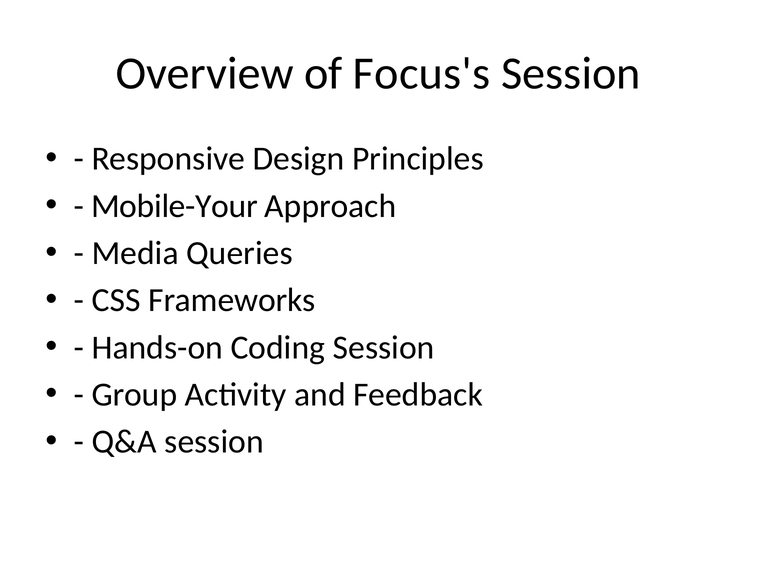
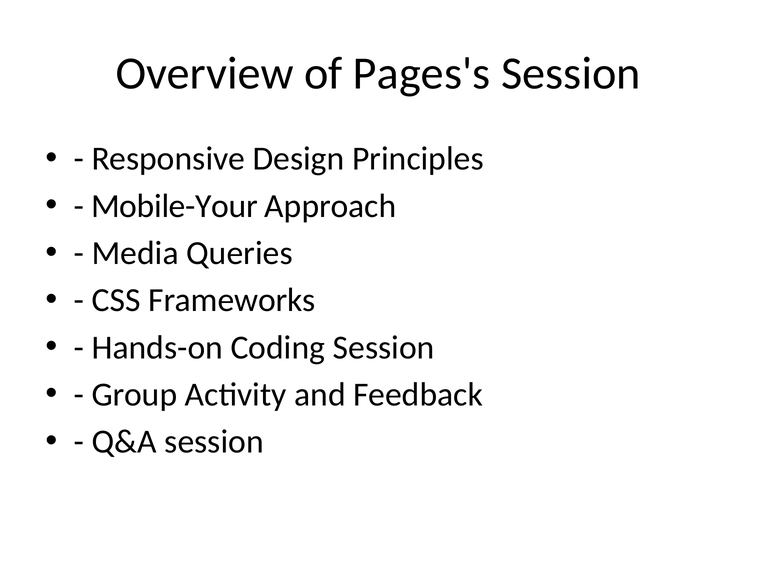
Focus's: Focus's -> Pages's
